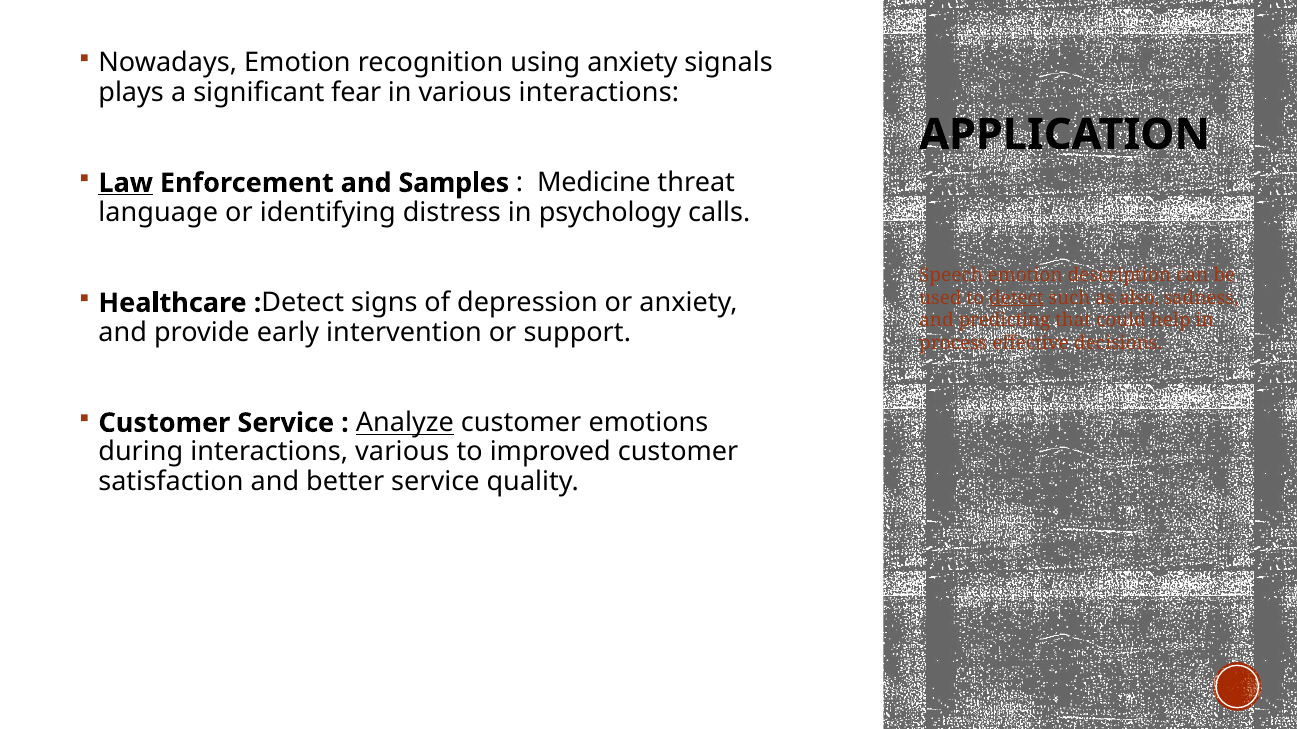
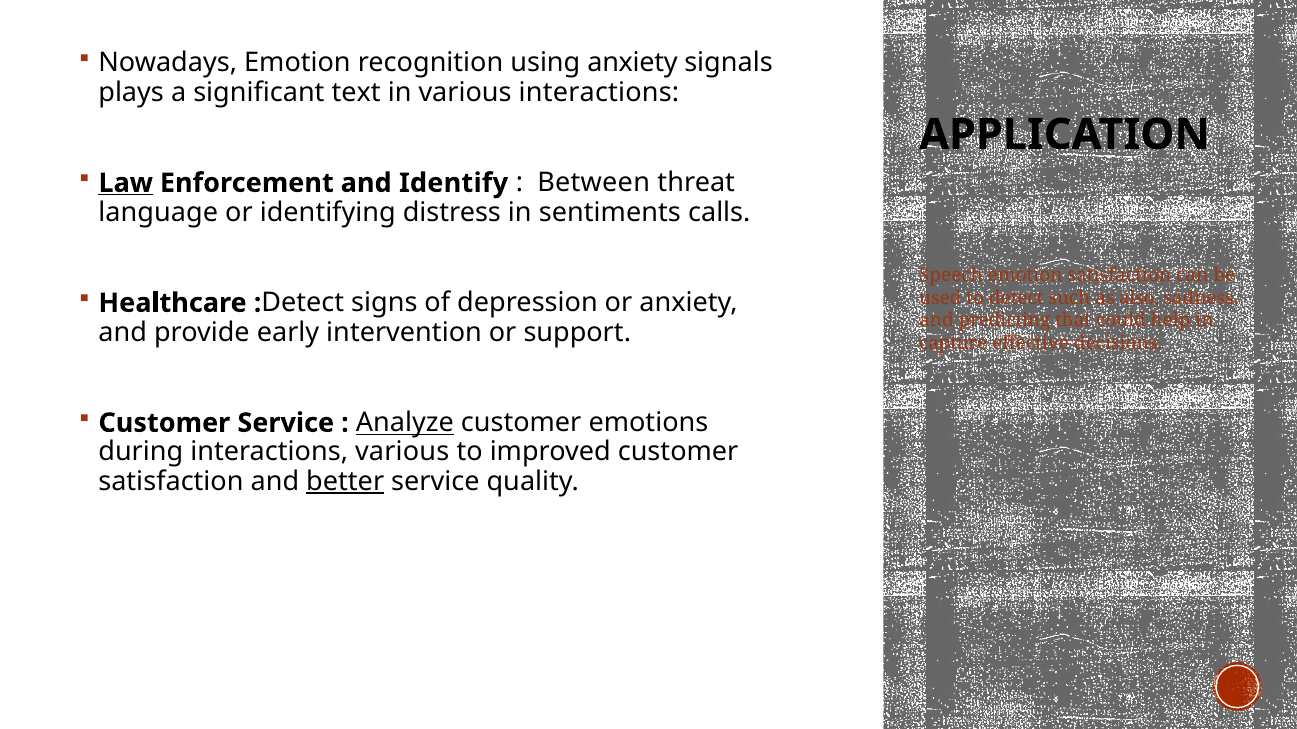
fear: fear -> text
Samples: Samples -> Identify
Medicine: Medicine -> Between
psychology: psychology -> sentiments
emotion description: description -> satisfaction
detect at (1016, 298) underline: present -> none
process: process -> capture
better underline: none -> present
